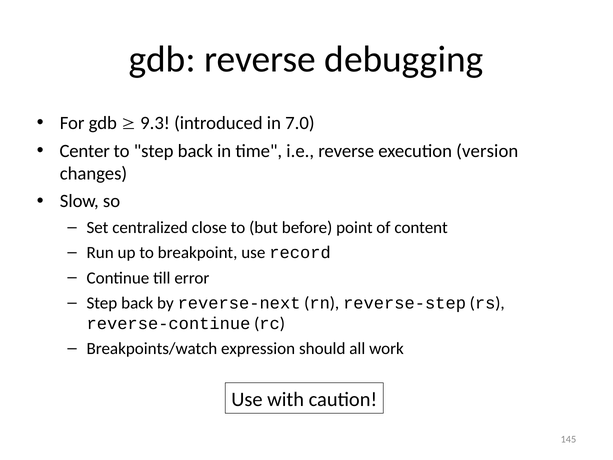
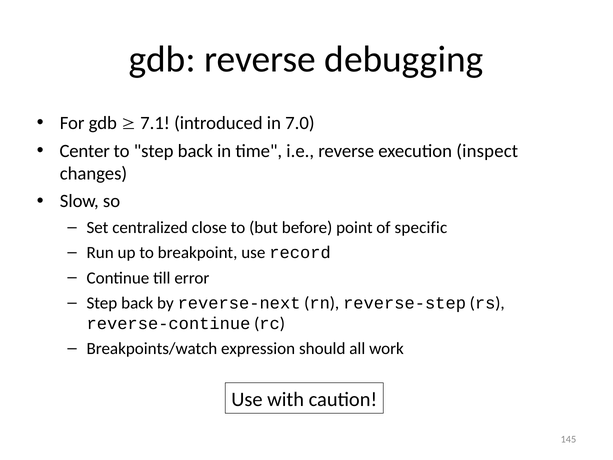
9.3: 9.3 -> 7.1
version: version -> inspect
content: content -> specific
